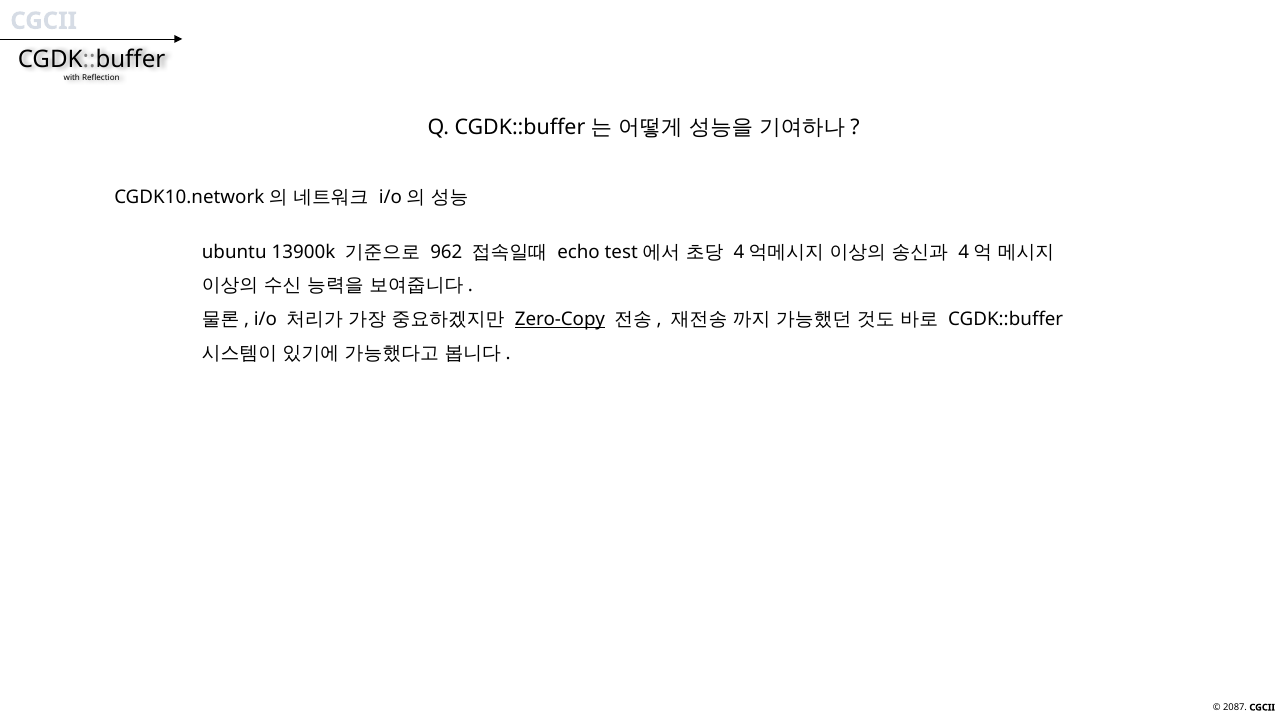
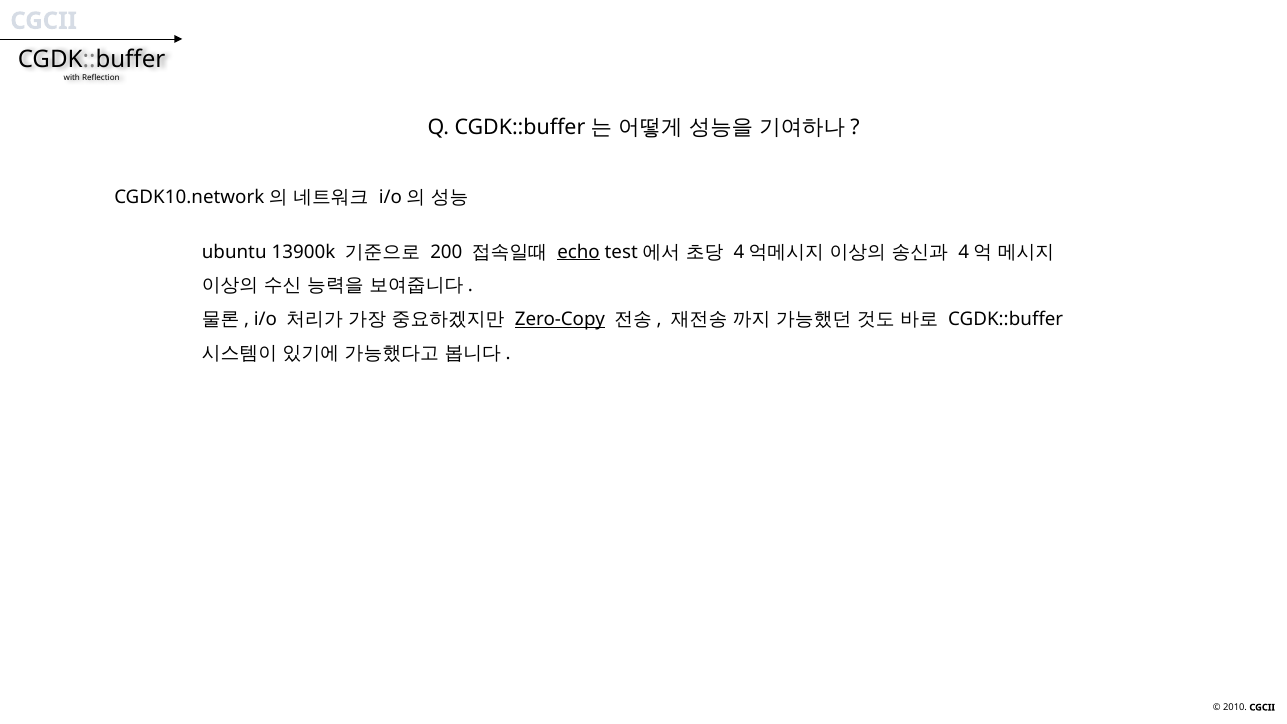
962: 962 -> 200
echo underline: none -> present
2087: 2087 -> 2010
